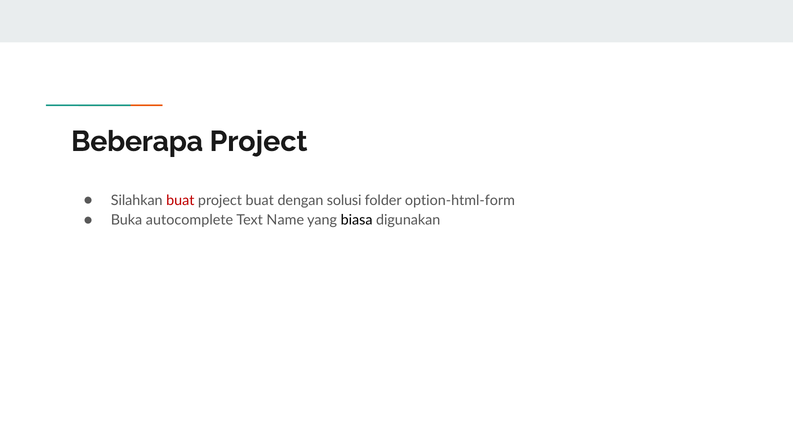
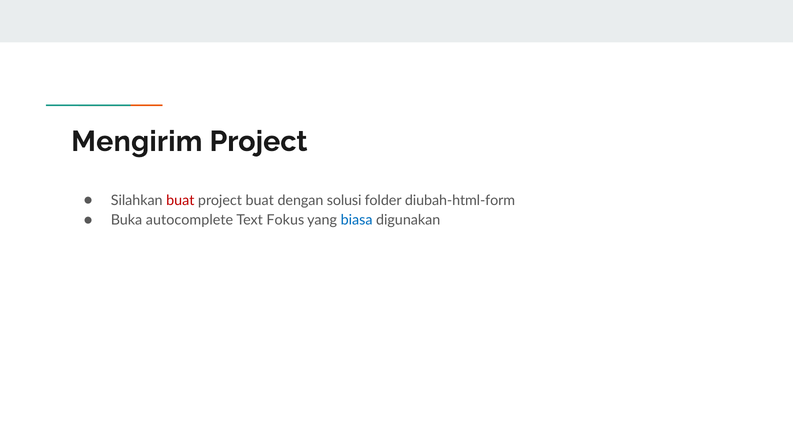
Beberapa: Beberapa -> Mengirim
option-html-form: option-html-form -> diubah-html-form
Name: Name -> Fokus
biasa colour: black -> blue
